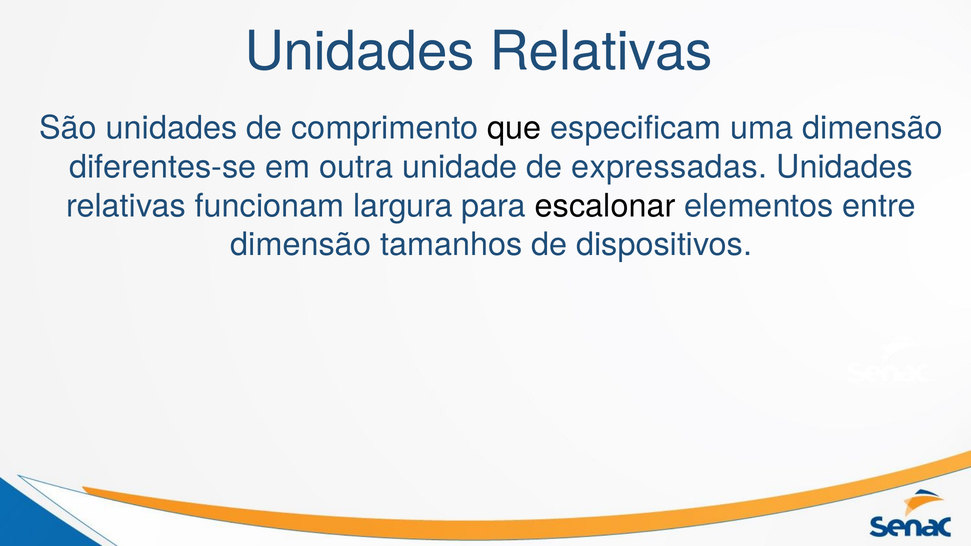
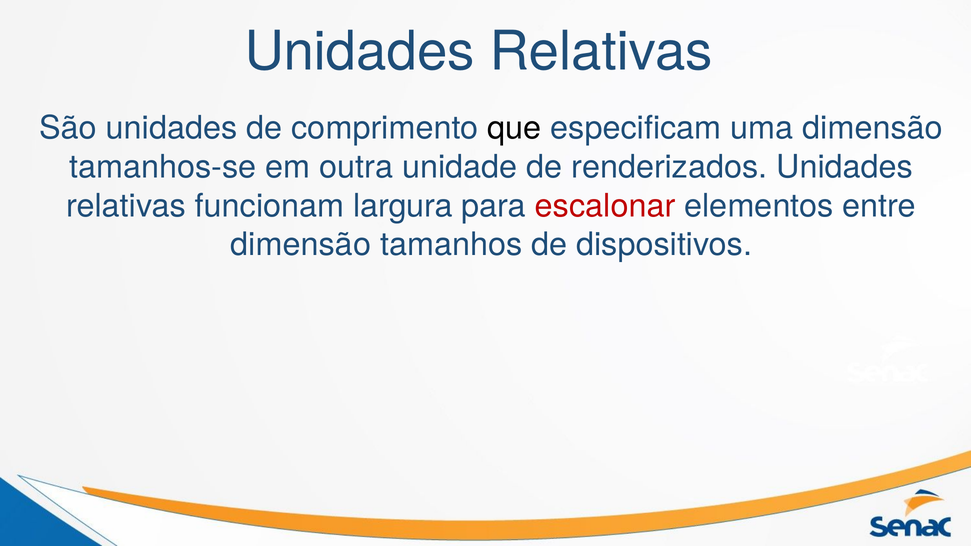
diferentes-se: diferentes-se -> tamanhos-se
expressadas: expressadas -> renderizados
escalonar colour: black -> red
